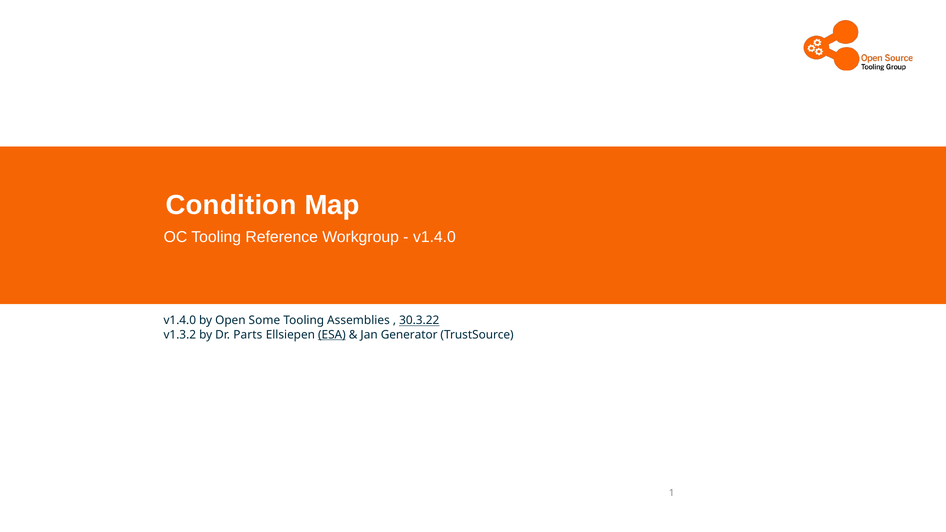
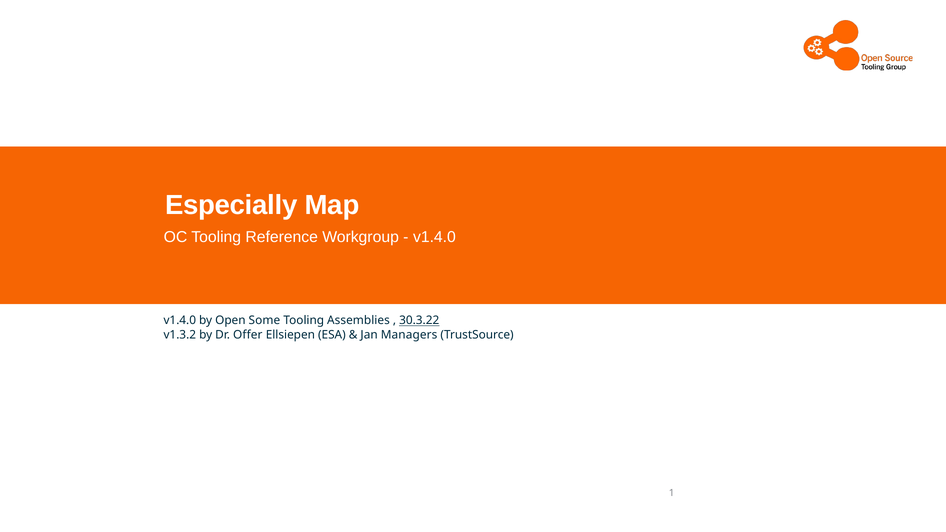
Condition: Condition -> Especially
Parts: Parts -> Offer
ESA underline: present -> none
Generator: Generator -> Managers
